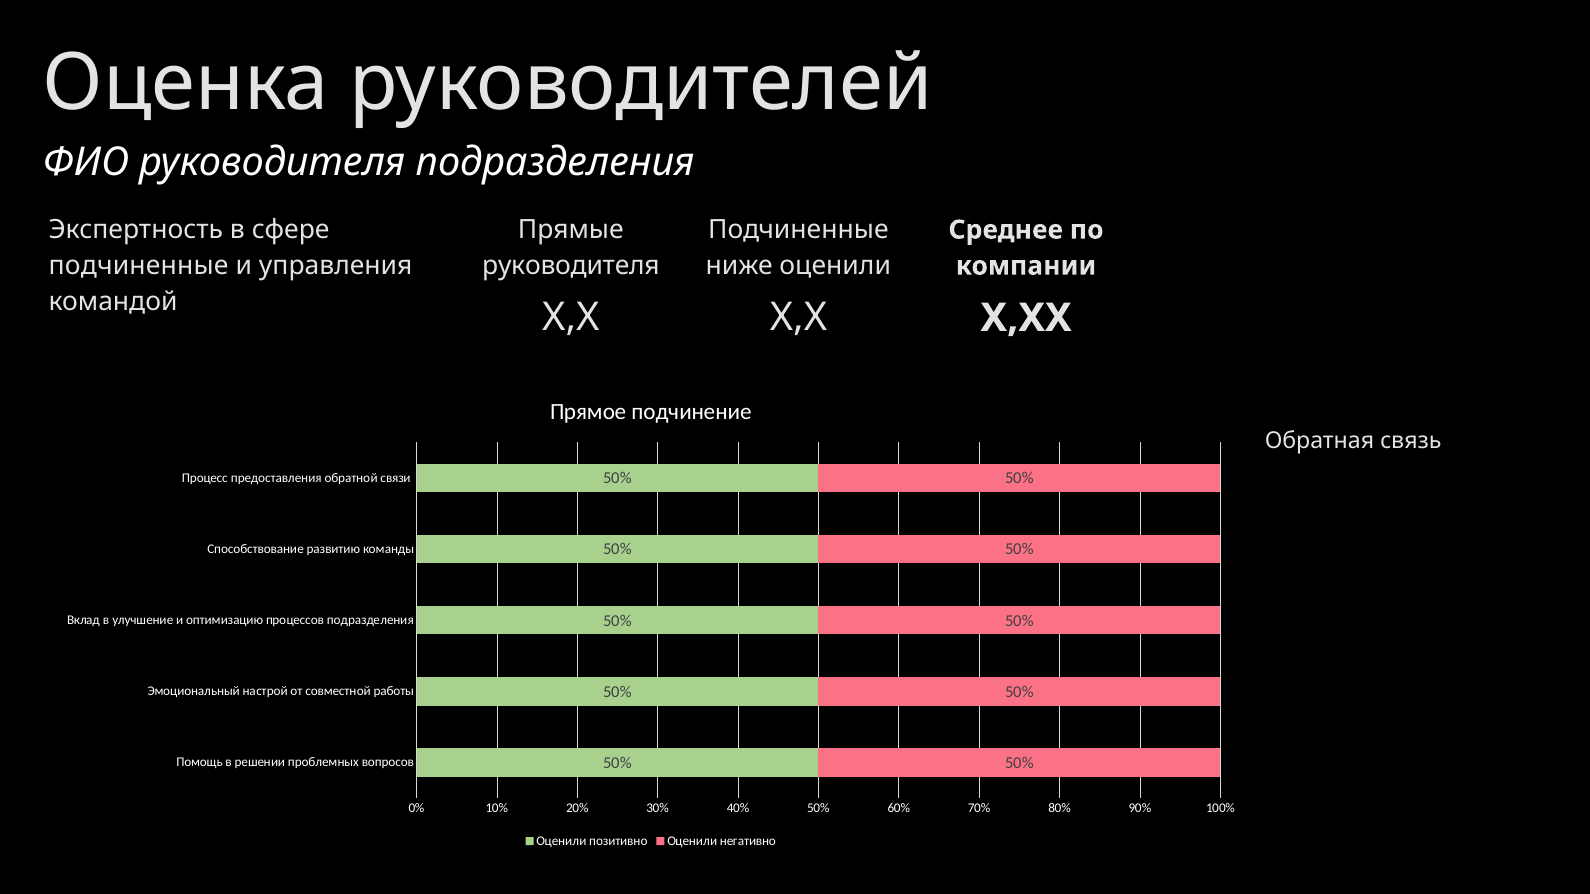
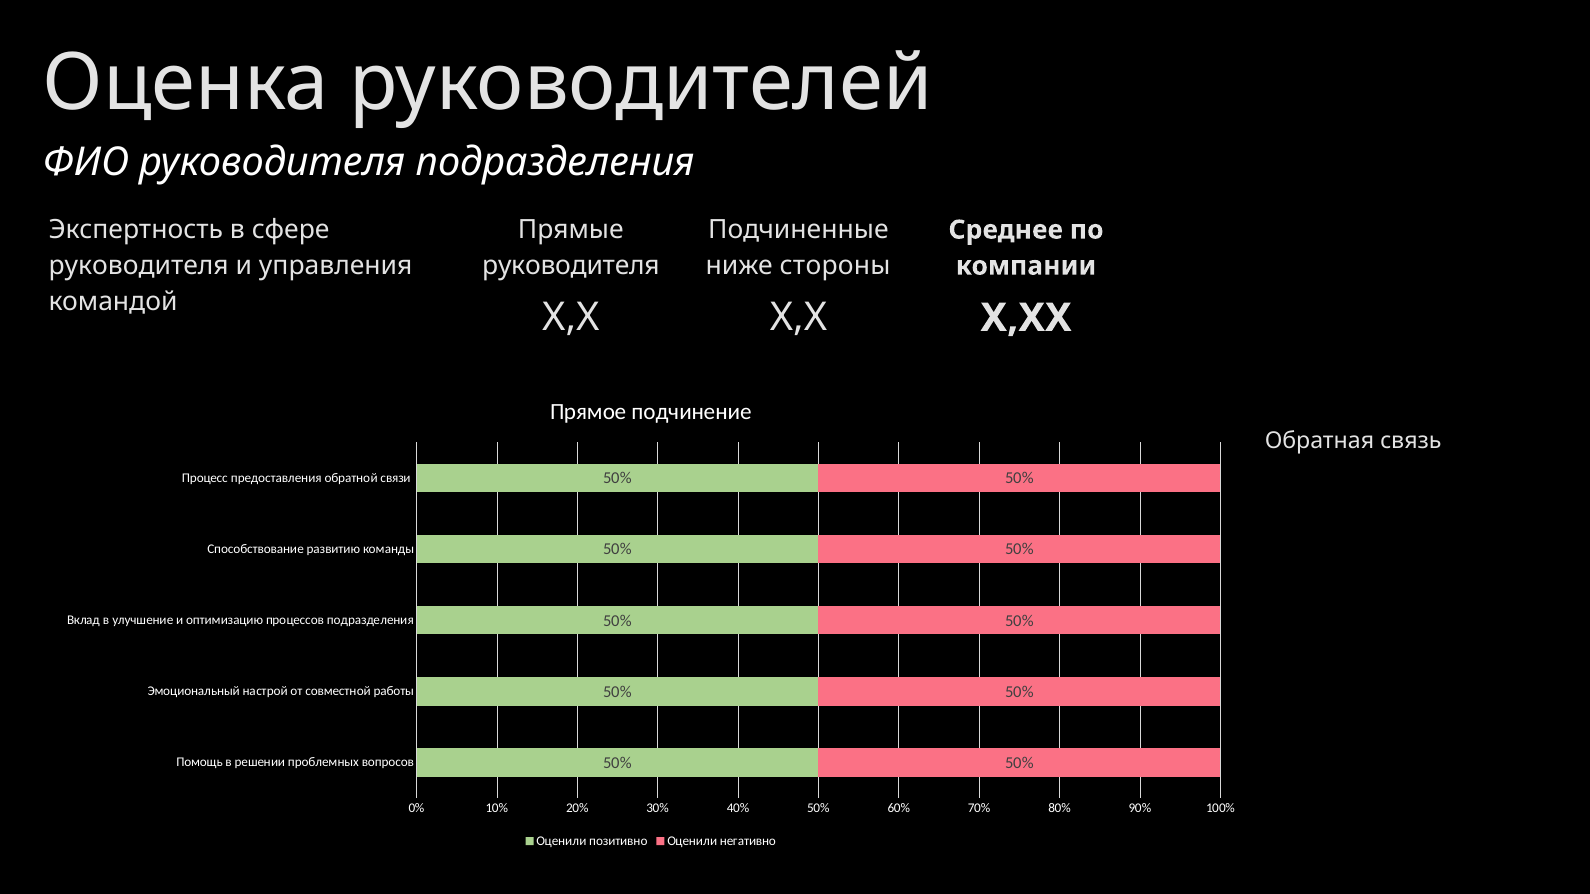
подчиненные at (139, 266): подчиненные -> руководителя
ниже оценили: оценили -> стороны
